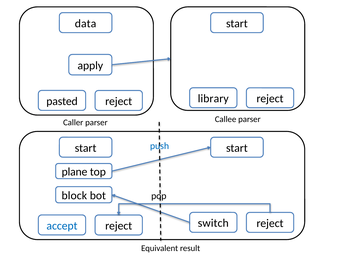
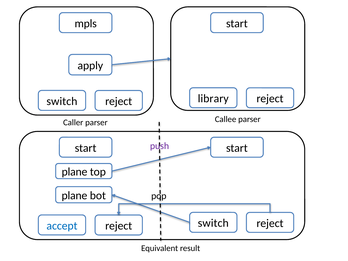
data: data -> mpls
pasted at (62, 101): pasted -> switch
push colour: blue -> purple
block at (74, 196): block -> plane
